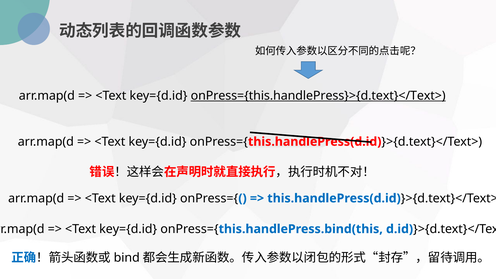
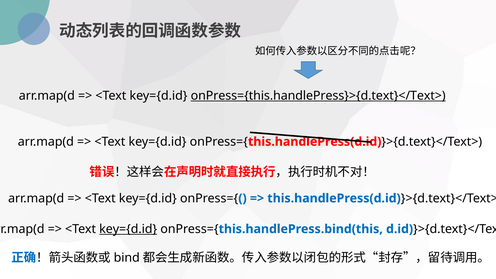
key={d.id at (128, 229) underline: none -> present
